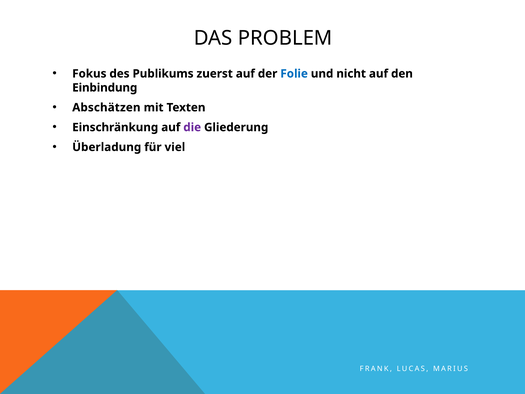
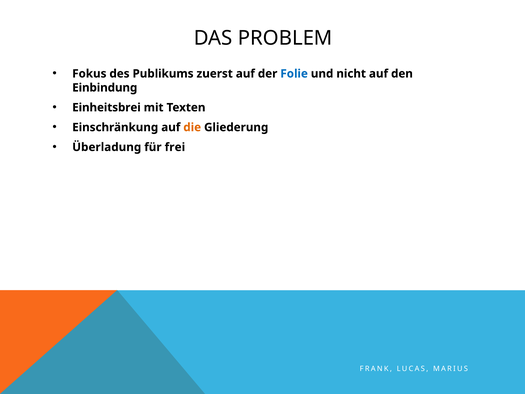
Abschätzen: Abschätzen -> Einheitsbrei
die colour: purple -> orange
viel: viel -> frei
